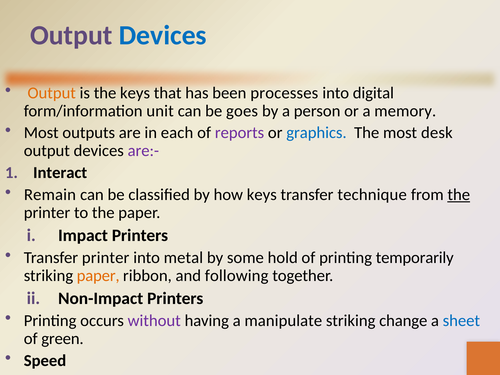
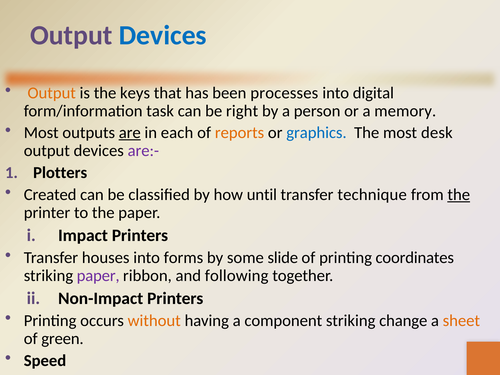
unit: unit -> task
goes: goes -> right
are underline: none -> present
reports colour: purple -> orange
Interact: Interact -> Plotters
Remain: Remain -> Created
how keys: keys -> until
Transfer printer: printer -> houses
metal: metal -> forms
hold: hold -> slide
temporarily: temporarily -> coordinates
paper at (98, 276) colour: orange -> purple
without colour: purple -> orange
manipulate: manipulate -> component
sheet colour: blue -> orange
